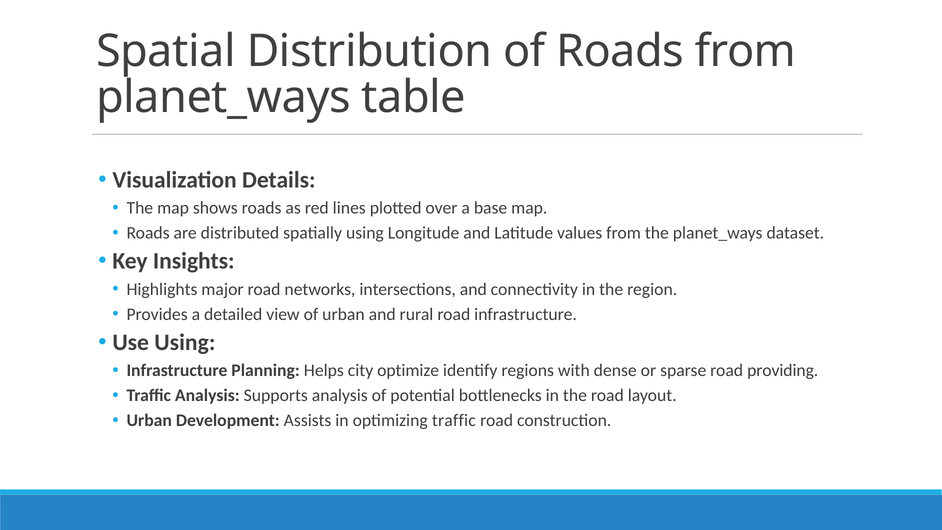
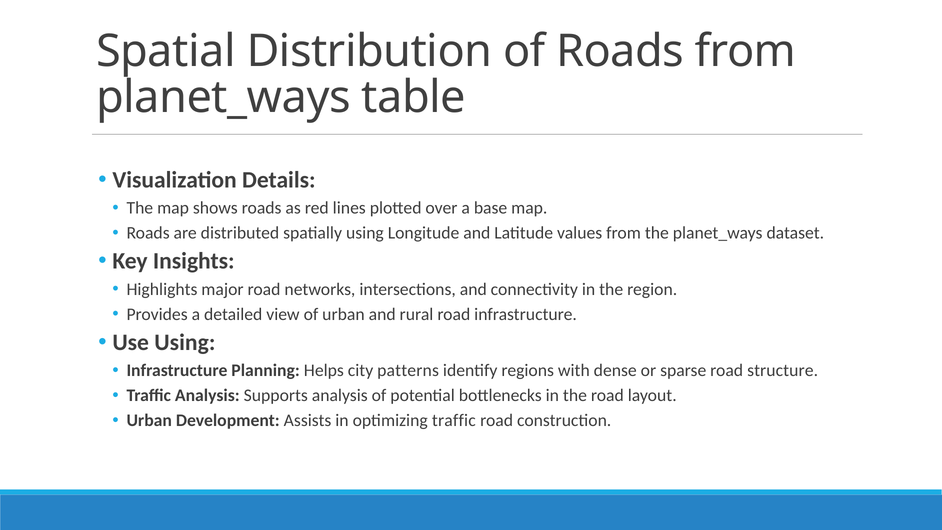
optimize: optimize -> patterns
providing: providing -> structure
